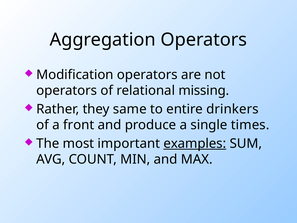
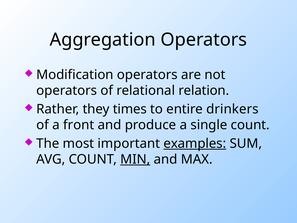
missing: missing -> relation
same: same -> times
single times: times -> count
MIN underline: none -> present
